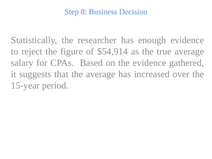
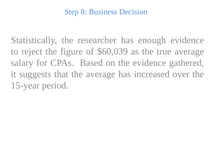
$54,914: $54,914 -> $60,039
